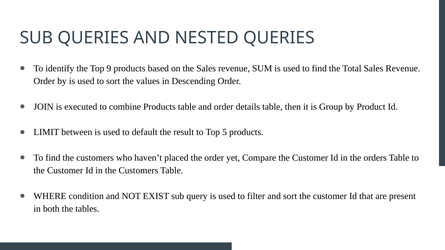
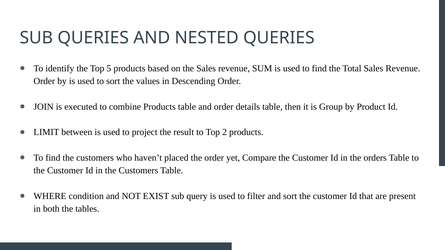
9: 9 -> 5
default: default -> project
5: 5 -> 2
